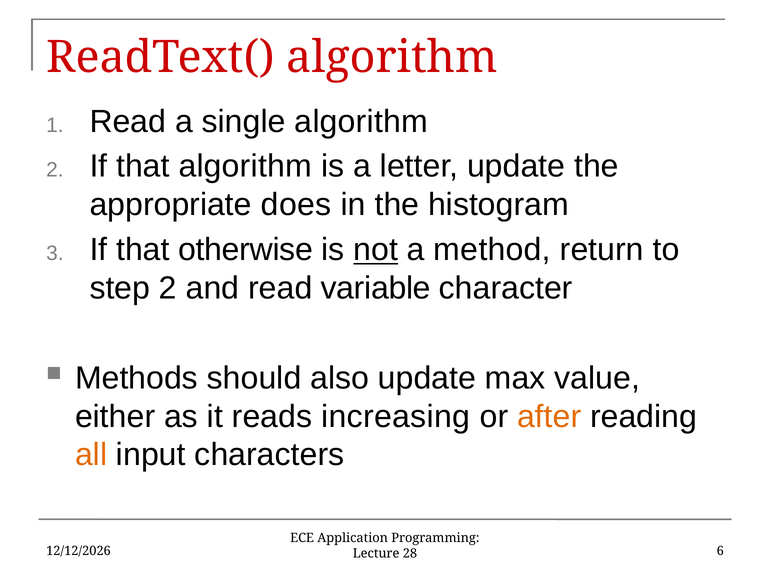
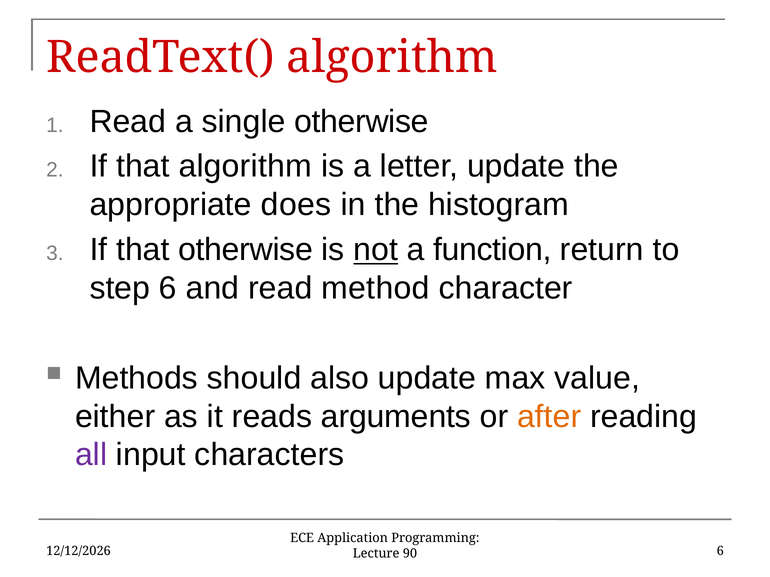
single algorithm: algorithm -> otherwise
method: method -> function
step 2: 2 -> 6
variable: variable -> method
increasing: increasing -> arguments
all colour: orange -> purple
28: 28 -> 90
